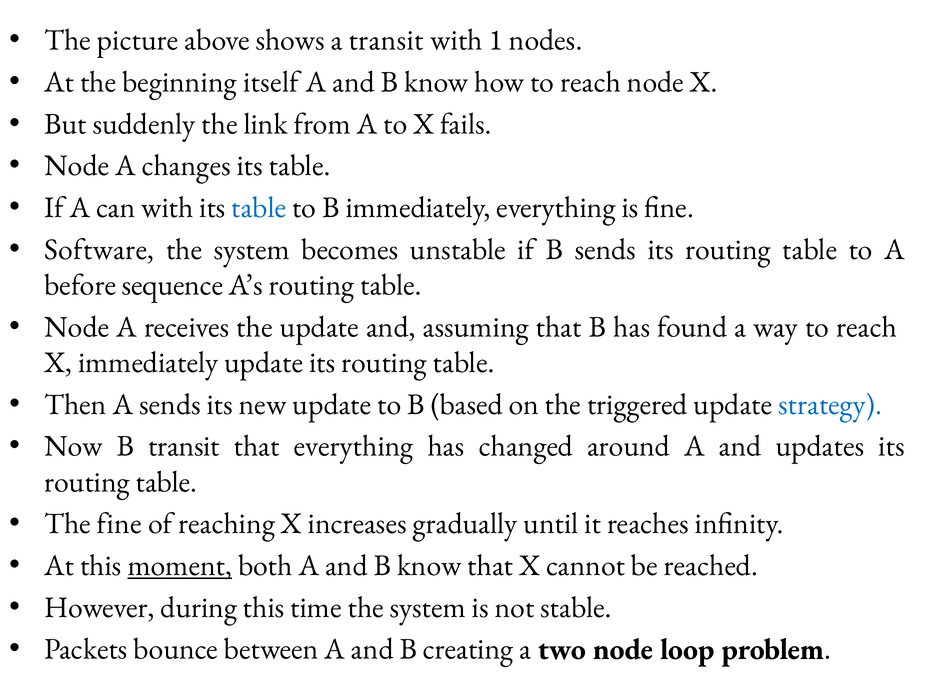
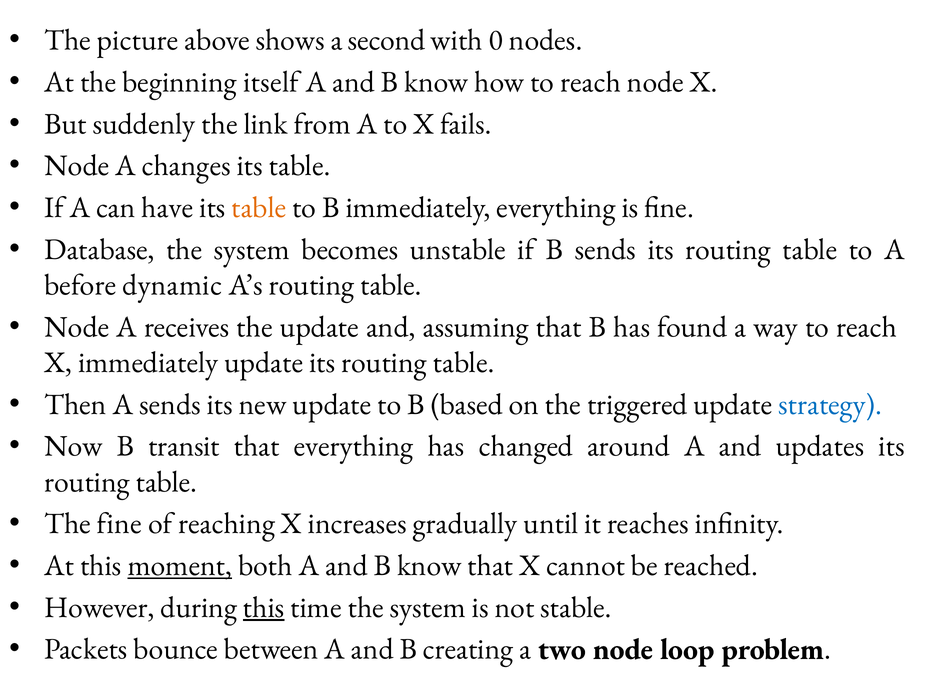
a transit: transit -> second
1: 1 -> 0
can with: with -> have
table at (259, 208) colour: blue -> orange
Software: Software -> Database
sequence: sequence -> dynamic
this at (264, 608) underline: none -> present
